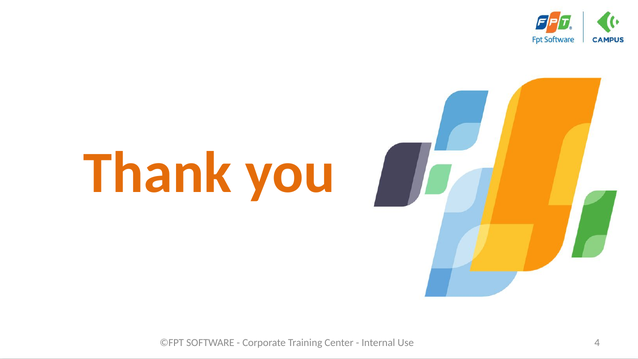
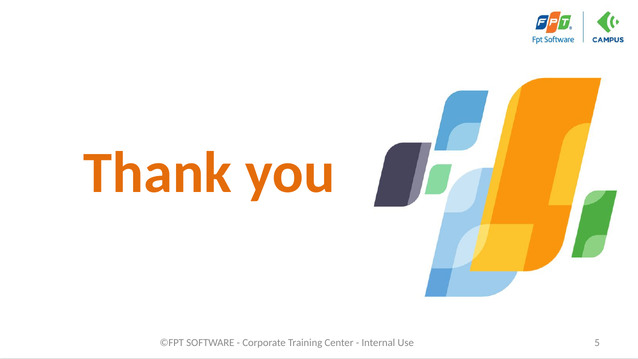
4: 4 -> 5
